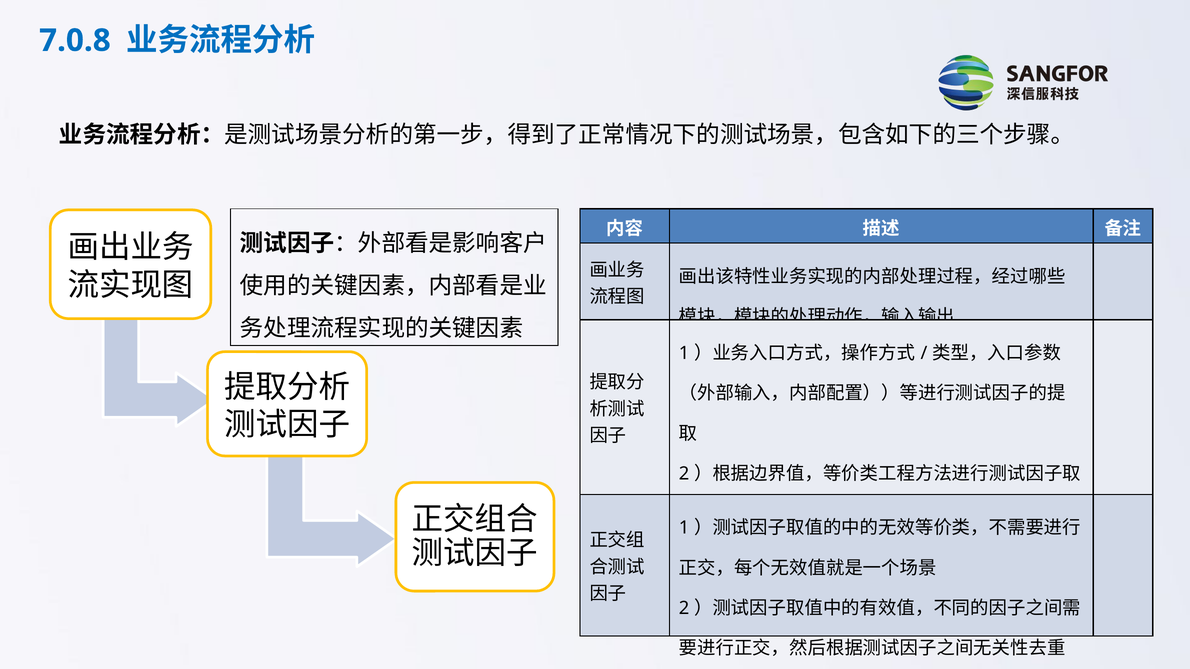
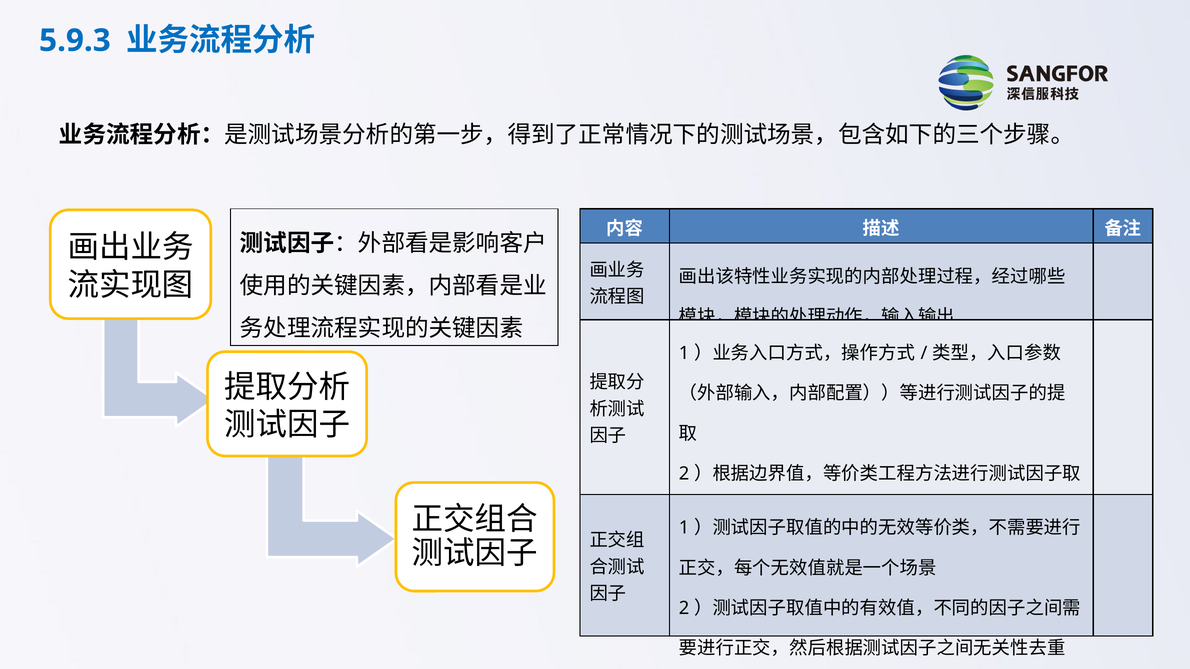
7.0.8: 7.0.8 -> 5.9.3
